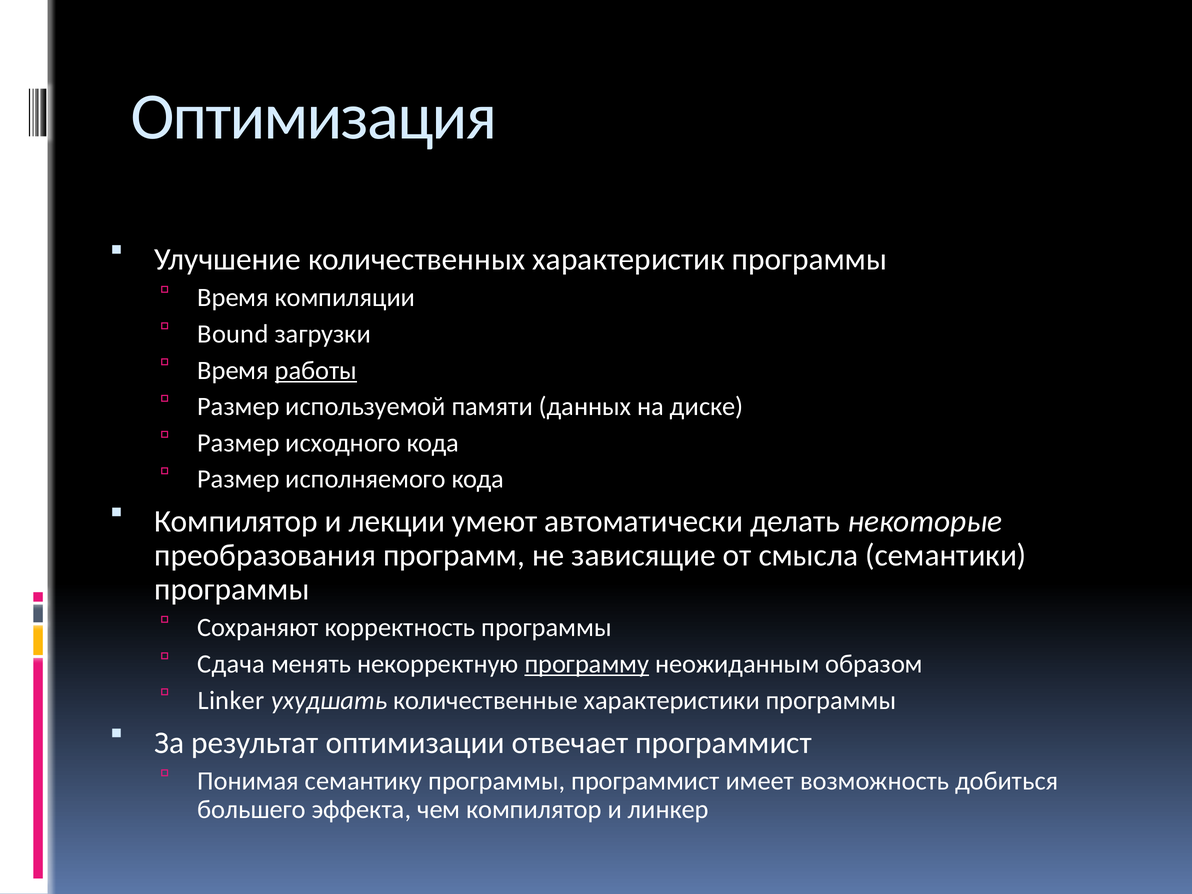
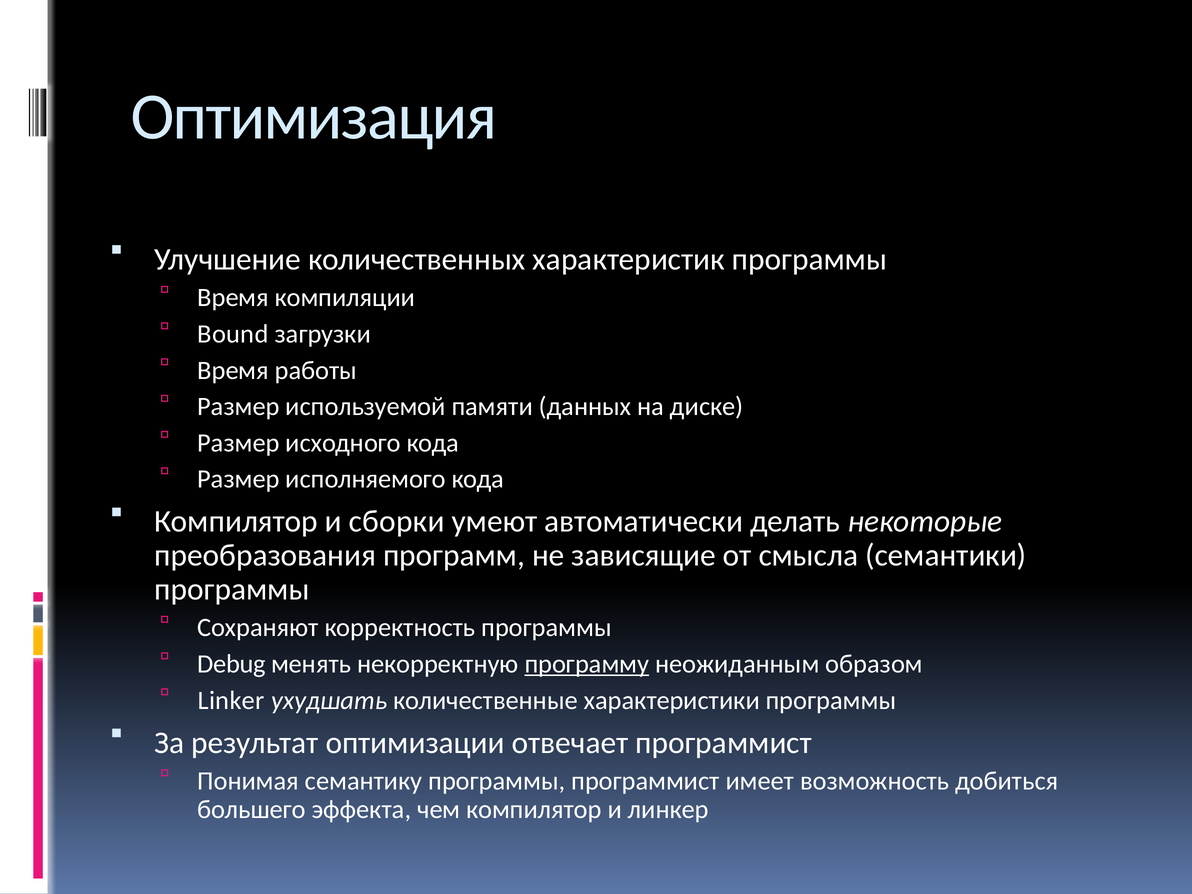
работы underline: present -> none
лекции: лекции -> сборки
Сдача: Сдача -> Debug
